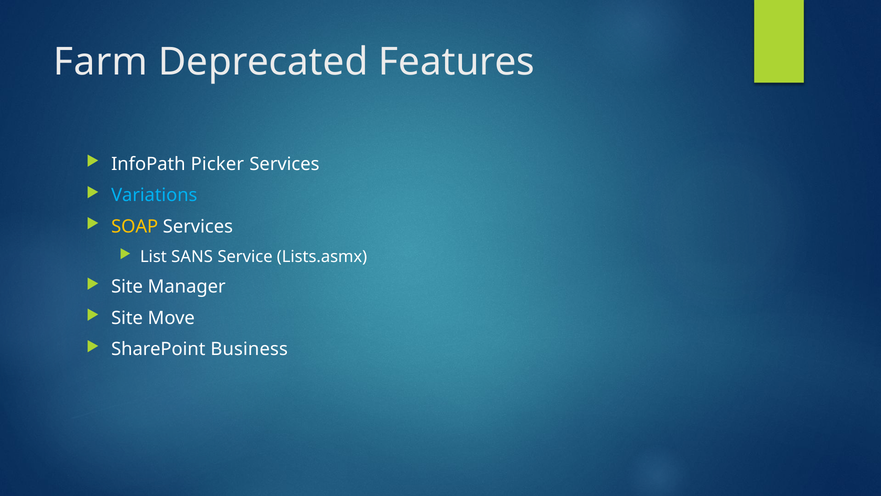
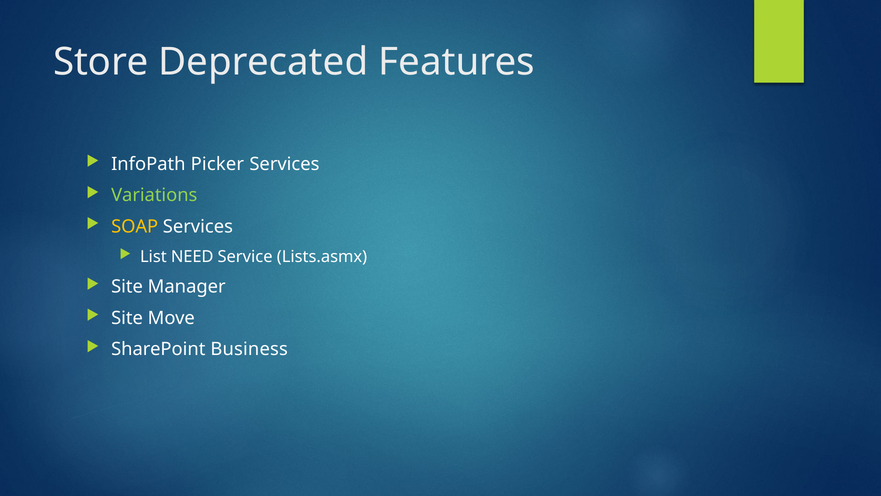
Farm: Farm -> Store
Variations colour: light blue -> light green
SANS: SANS -> NEED
